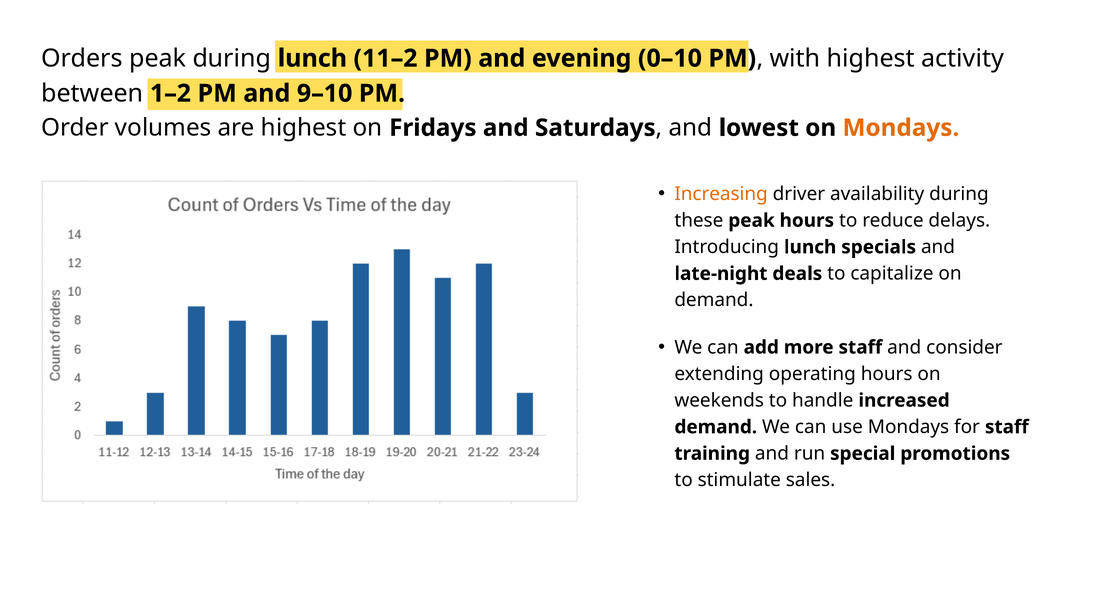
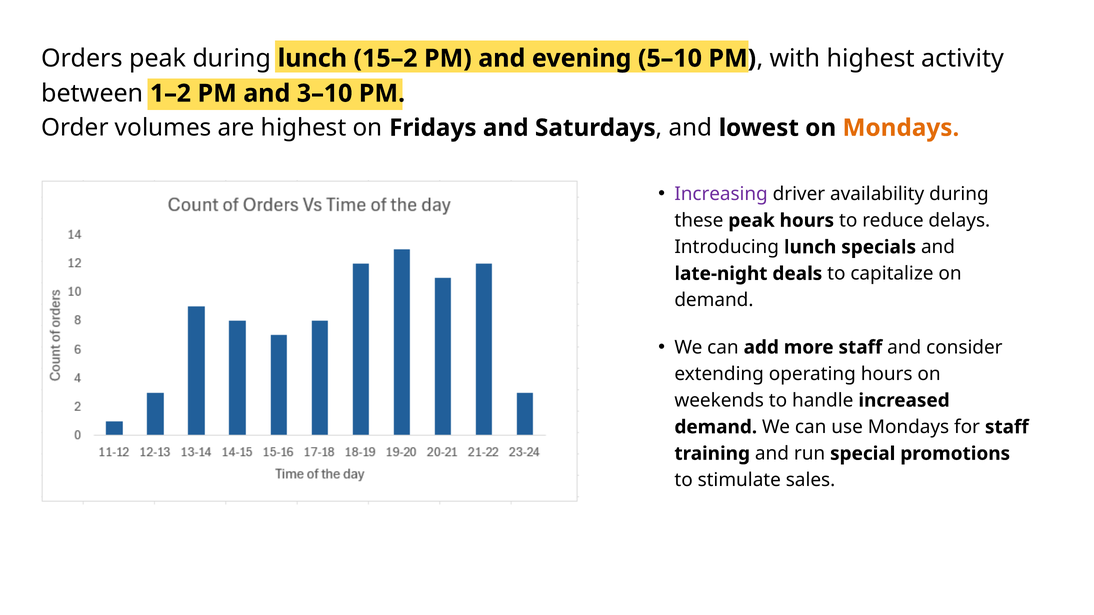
11–2: 11–2 -> 15–2
0–10: 0–10 -> 5–10
9–10: 9–10 -> 3–10
Increasing colour: orange -> purple
